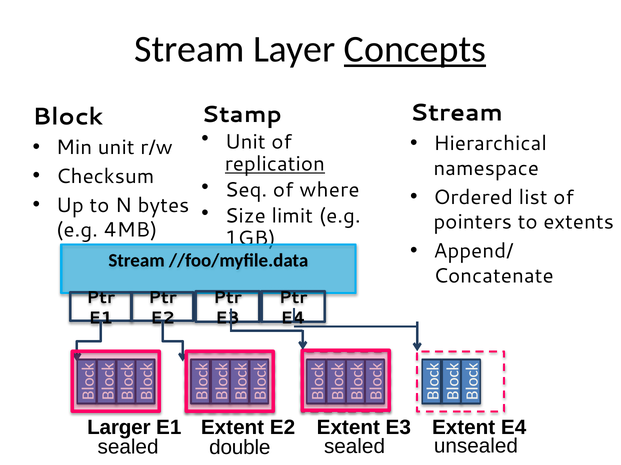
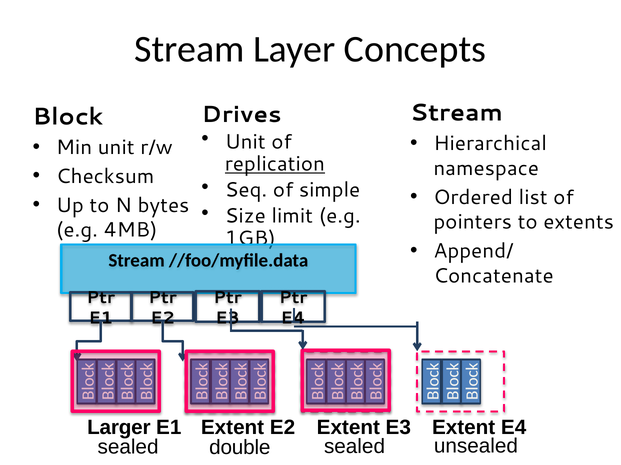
Concepts underline: present -> none
Stamp: Stamp -> Drives
where: where -> simple
